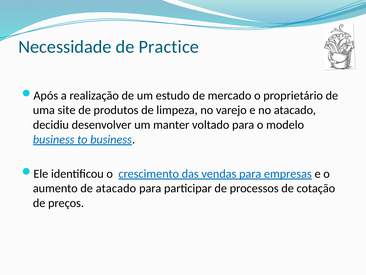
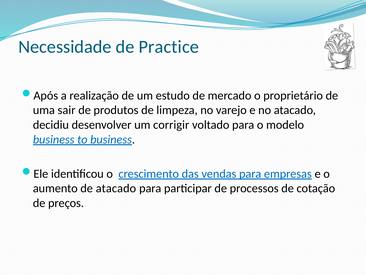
site: site -> sair
manter: manter -> corrigir
